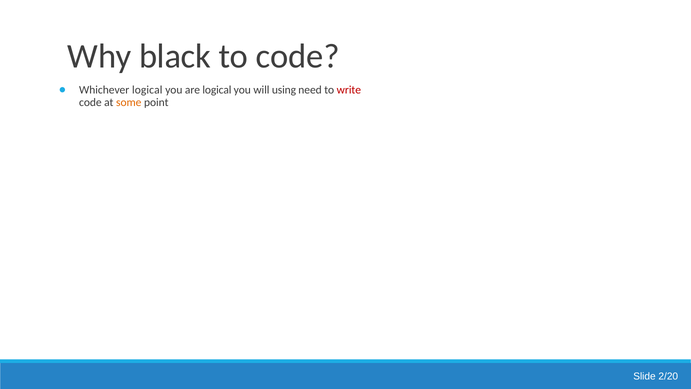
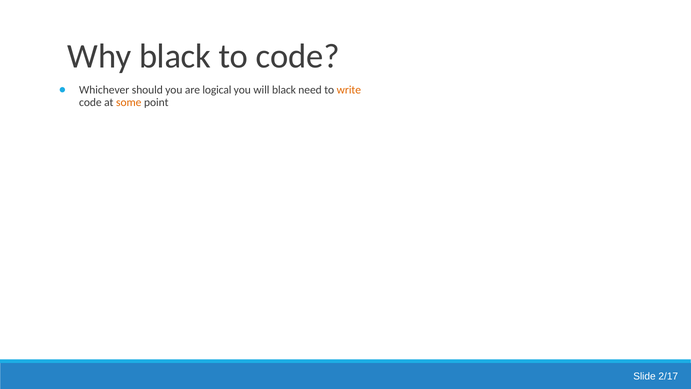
Whichever logical: logical -> should
will using: using -> black
write colour: red -> orange
2/20: 2/20 -> 2/17
